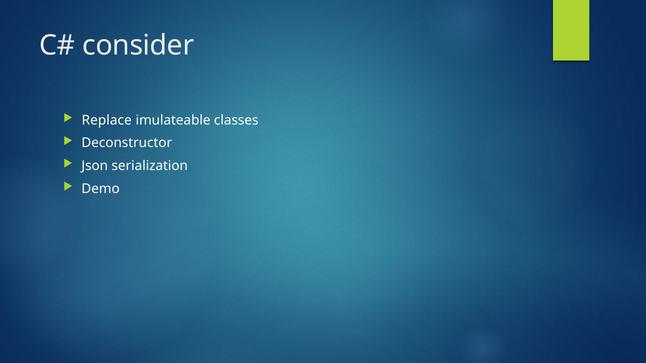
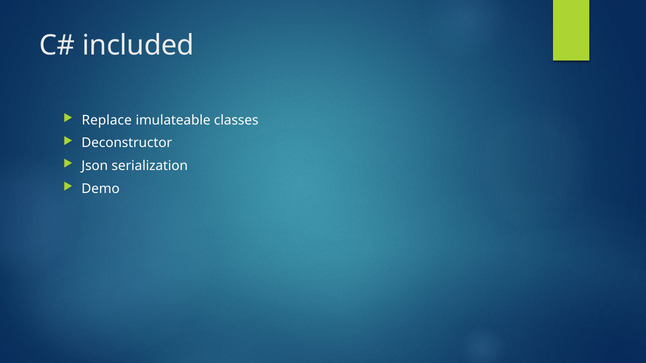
consider: consider -> included
